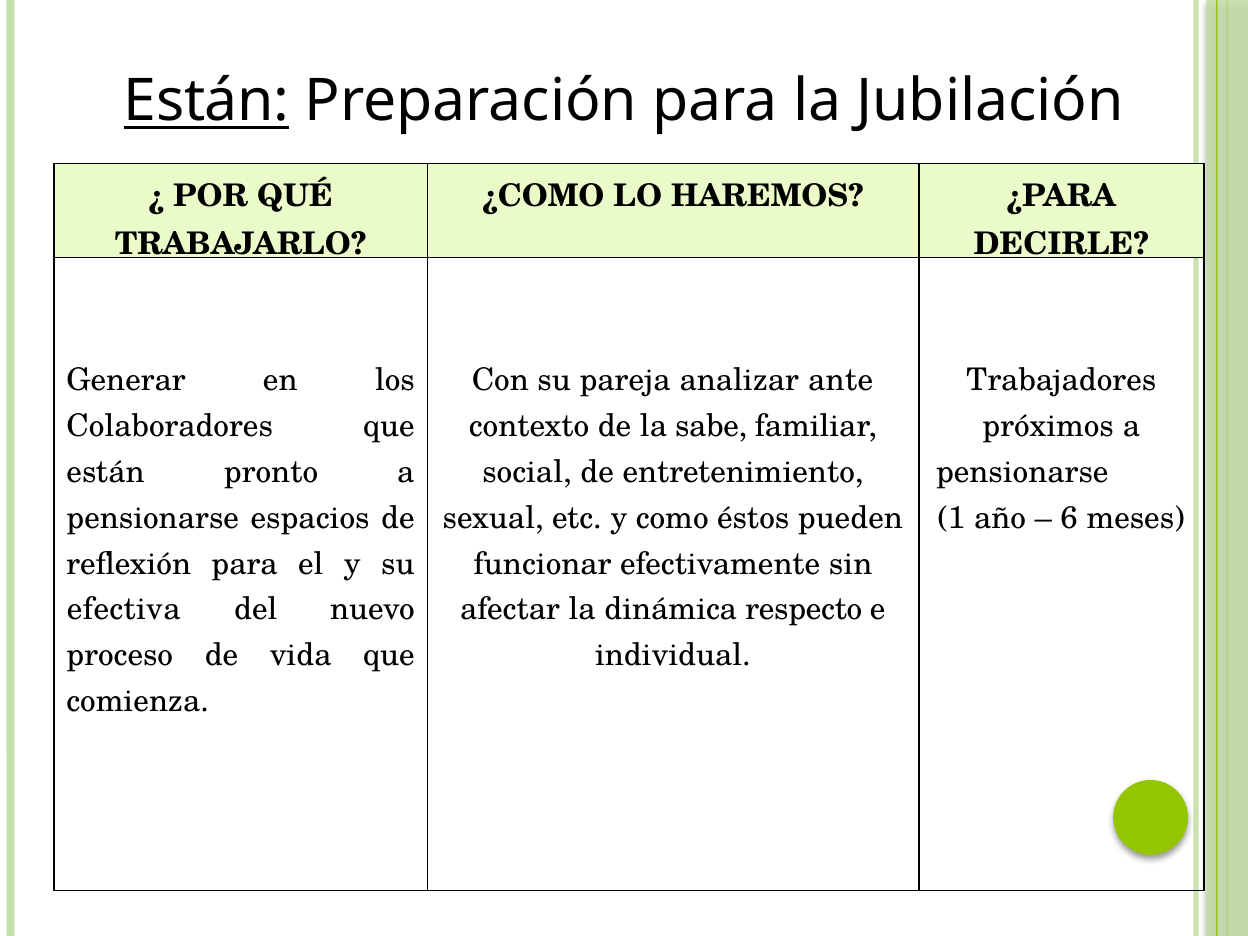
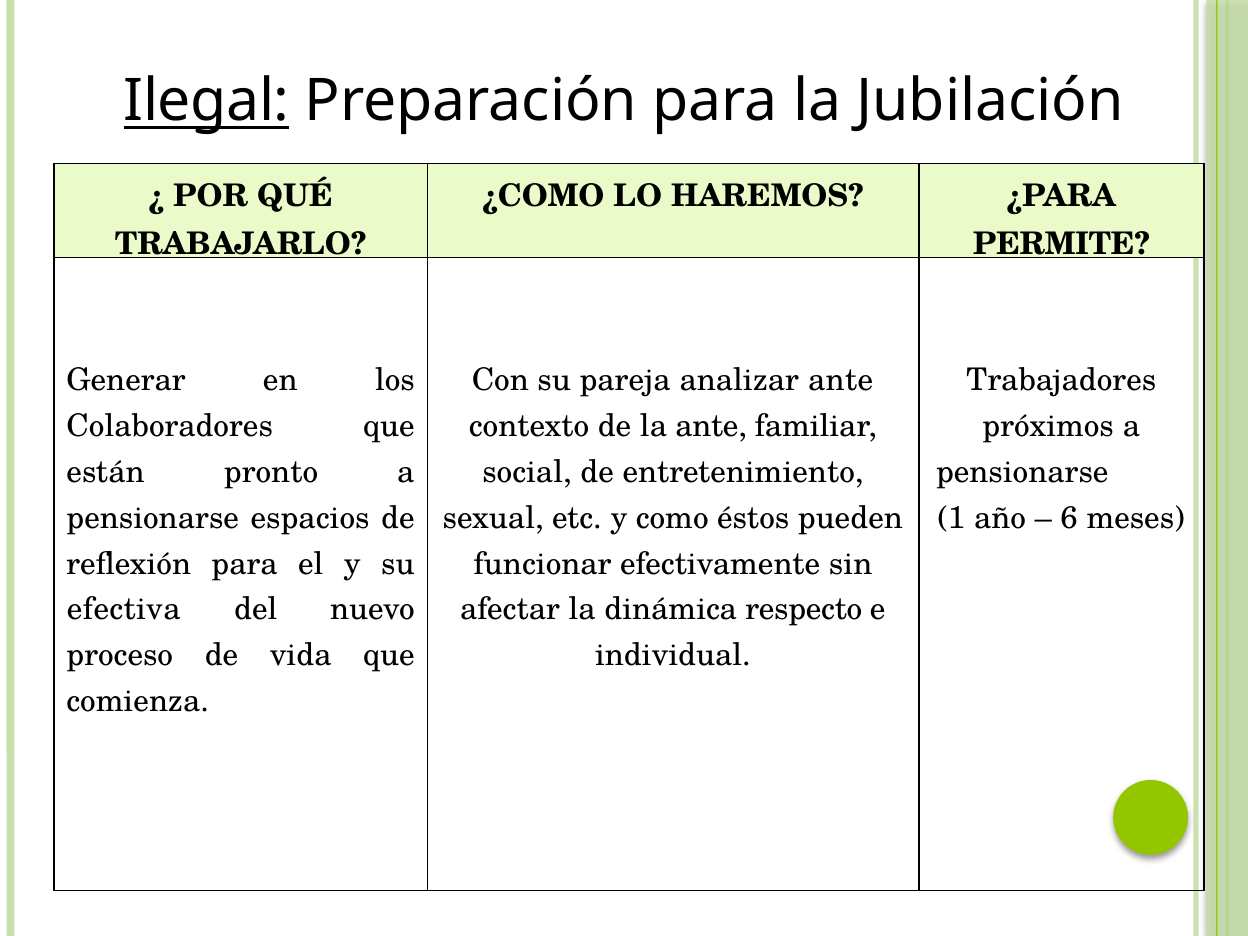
Están at (207, 101): Están -> Ilegal
DECIRLE: DECIRLE -> PERMITE
la sabe: sabe -> ante
